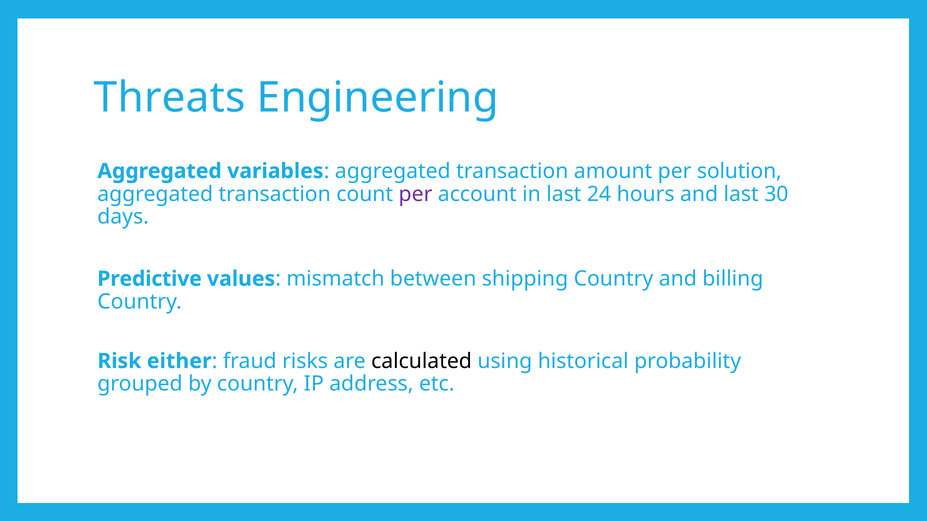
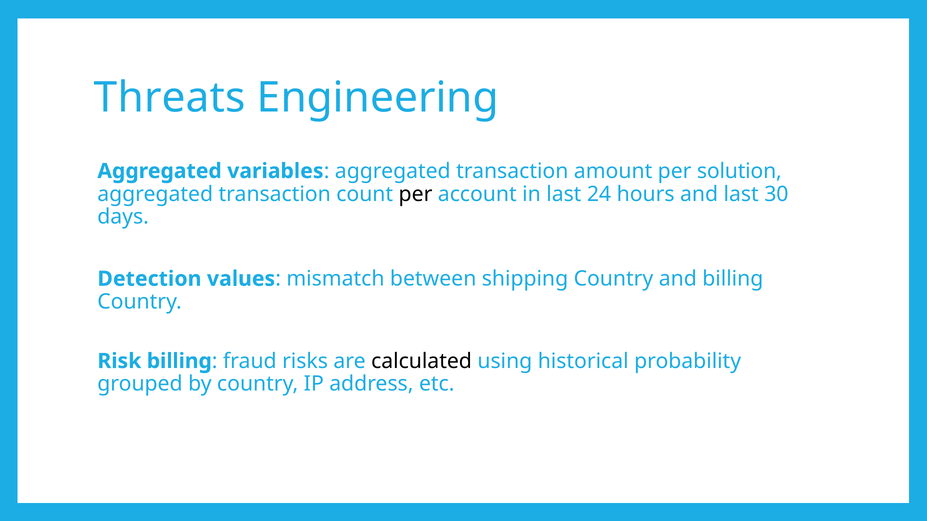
per at (416, 194) colour: purple -> black
Predictive: Predictive -> Detection
Risk either: either -> billing
